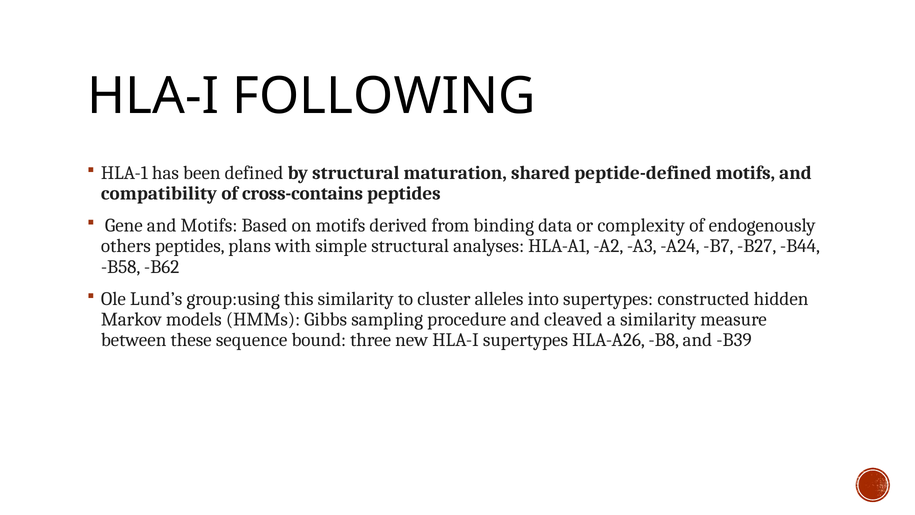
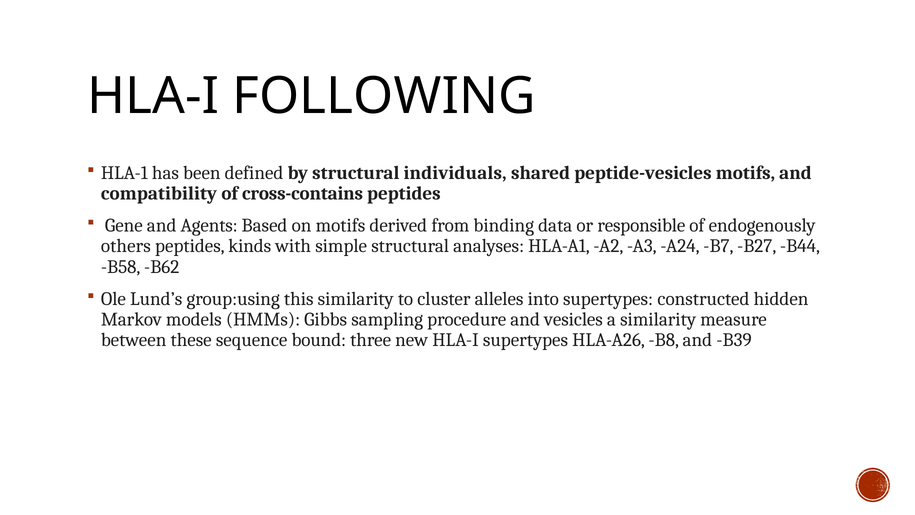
maturation: maturation -> individuals
peptide-defined: peptide-defined -> peptide-vesicles
and Motifs: Motifs -> Agents
complexity: complexity -> responsible
plans: plans -> kinds
cleaved: cleaved -> vesicles
